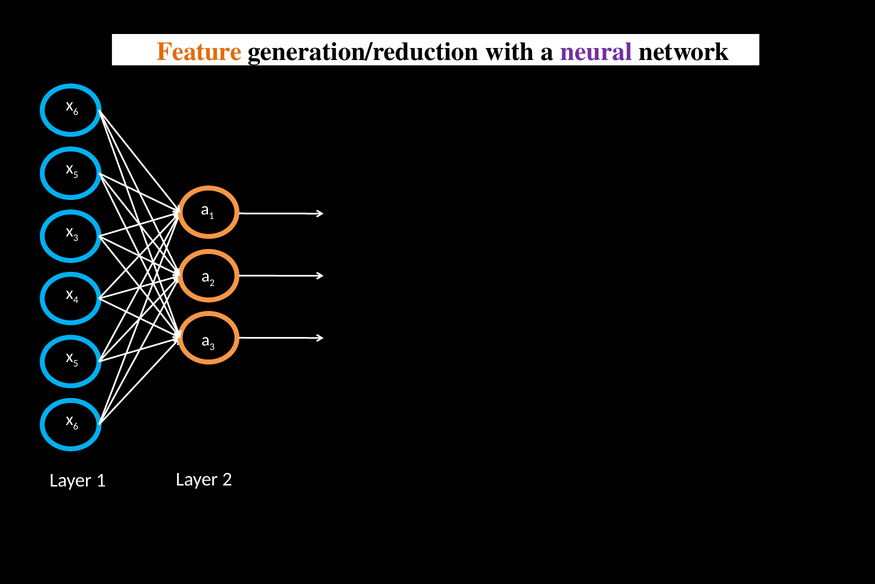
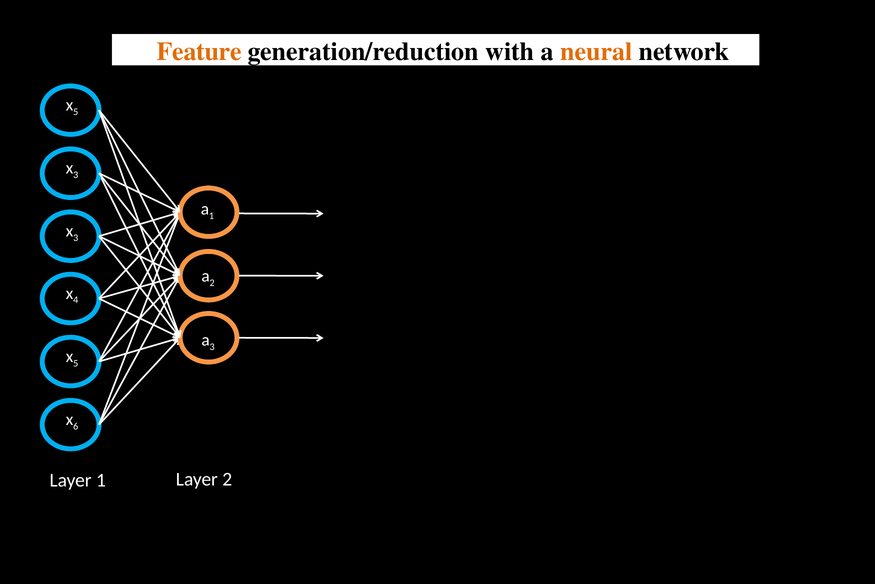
neural colour: purple -> orange
6 at (76, 112): 6 -> 5
5 at (76, 175): 5 -> 3
